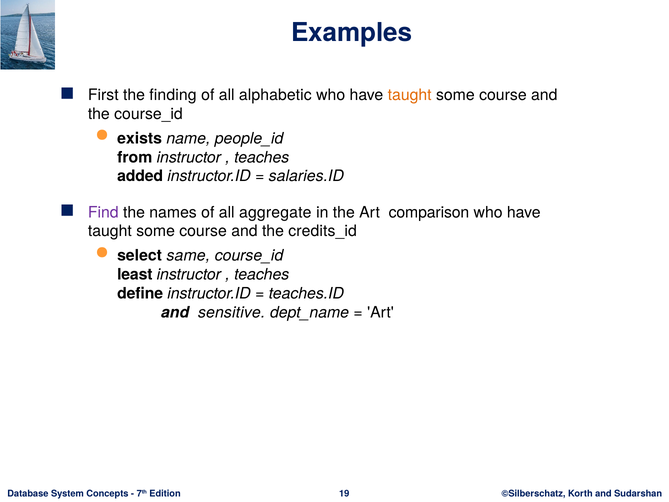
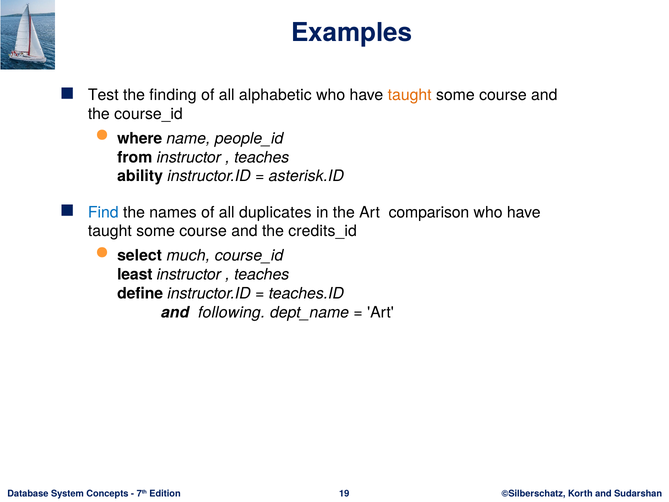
First: First -> Test
exists: exists -> where
added: added -> ability
salaries.ID: salaries.ID -> asterisk.ID
Find colour: purple -> blue
aggregate: aggregate -> duplicates
same: same -> much
sensitive: sensitive -> following
